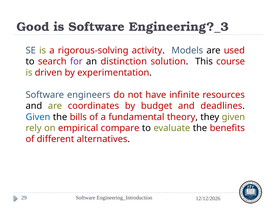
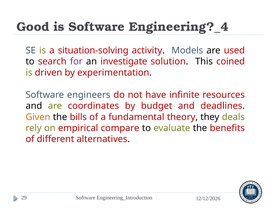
Engineering?_3: Engineering?_3 -> Engineering?_4
rigorous-solving: rigorous-solving -> situation-solving
distinction: distinction -> investigate
course: course -> coined
Given at (38, 117) colour: blue -> orange
they given: given -> deals
